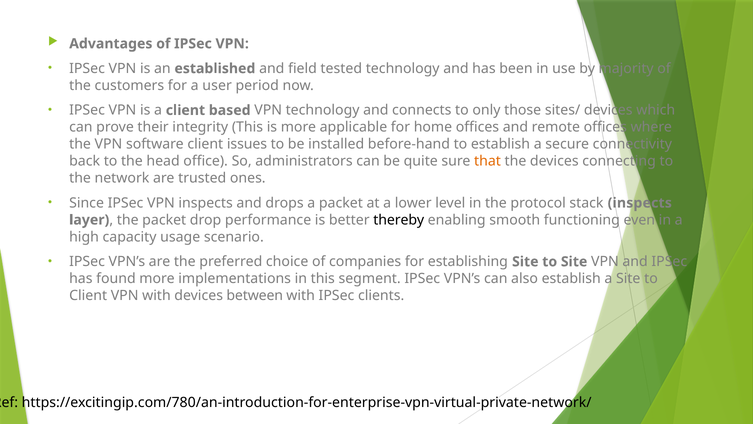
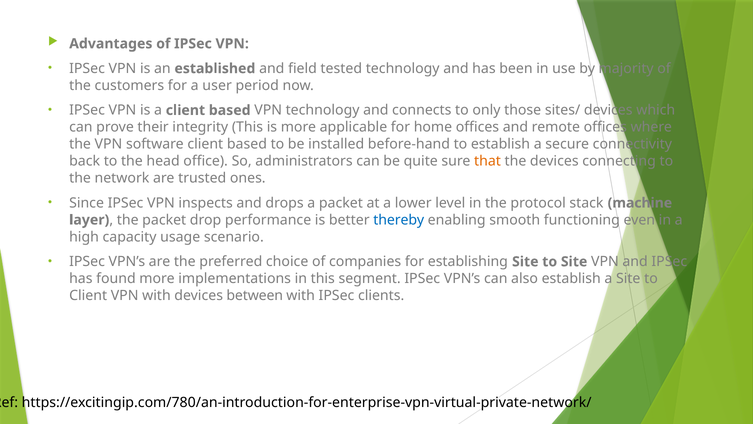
software client issues: issues -> based
stack inspects: inspects -> machine
thereby colour: black -> blue
